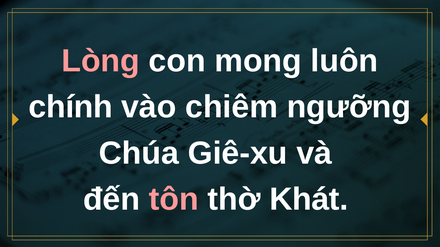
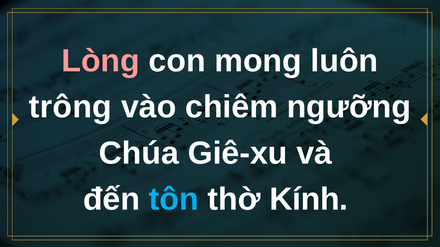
chính: chính -> trông
tôn colour: pink -> light blue
Khát: Khát -> Kính
